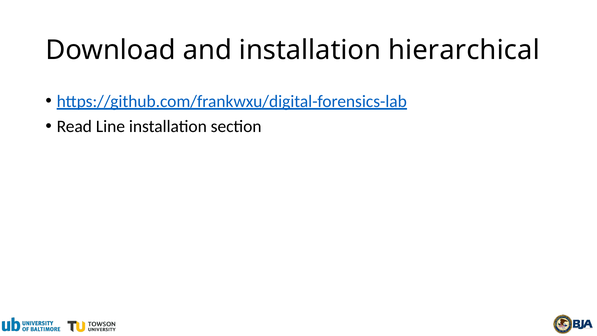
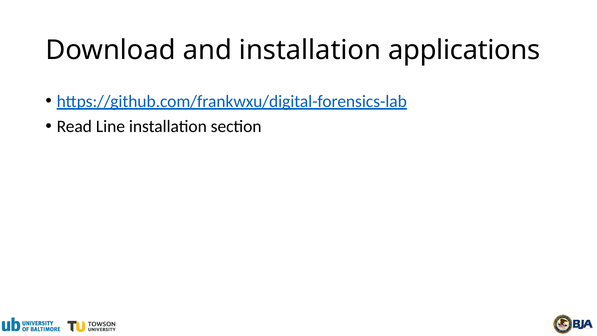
hierarchical: hierarchical -> applications
